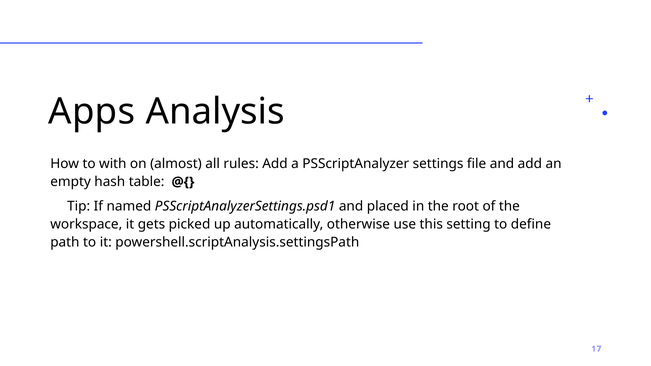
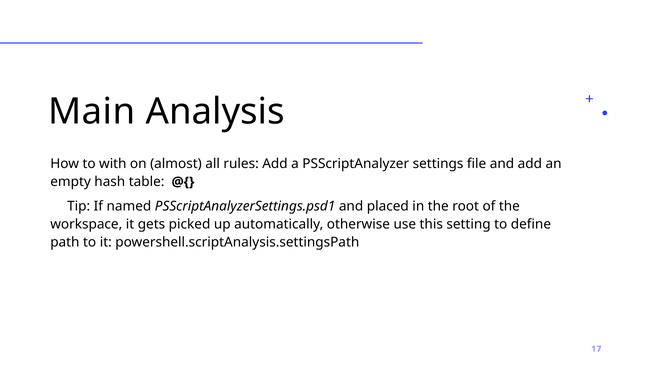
Apps: Apps -> Main
